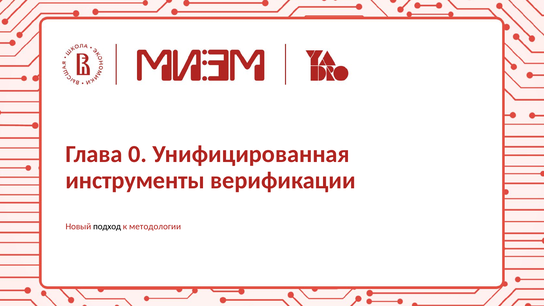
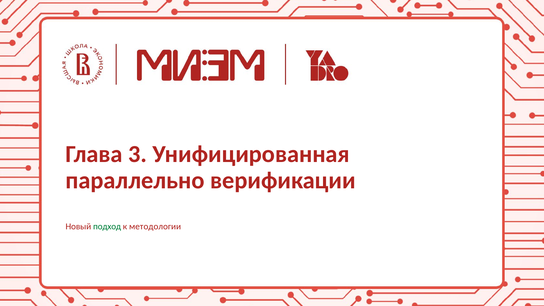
0: 0 -> 3
инструменты: инструменты -> параллельно
подход colour: black -> green
